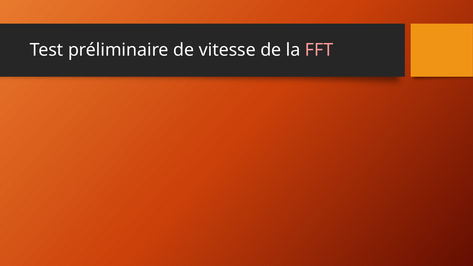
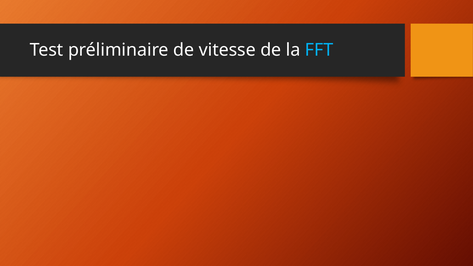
FFT colour: pink -> light blue
